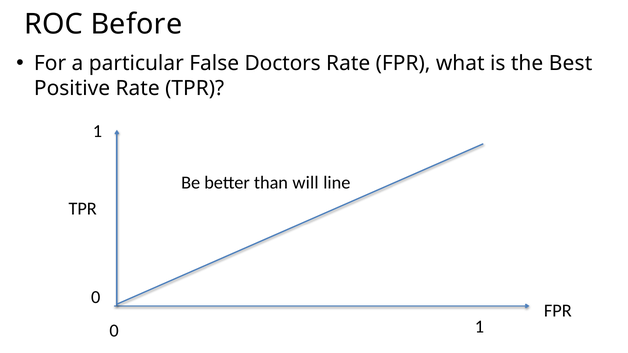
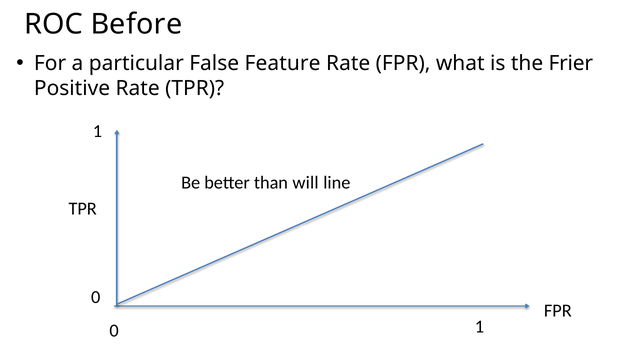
Doctors: Doctors -> Feature
Best: Best -> Frier
